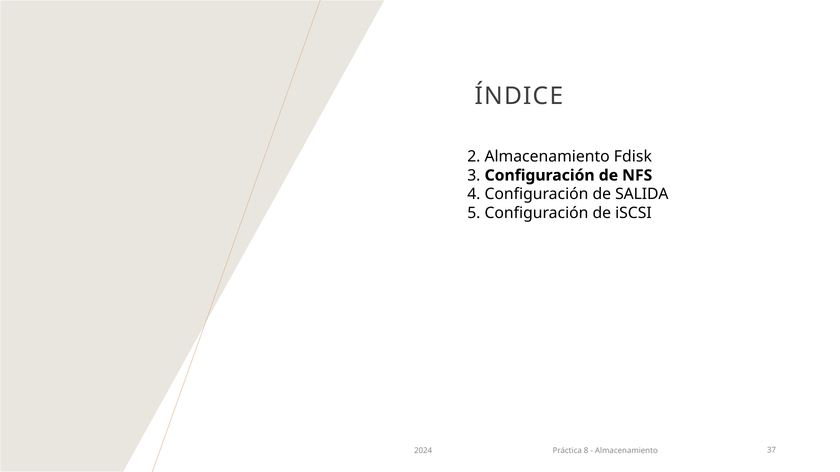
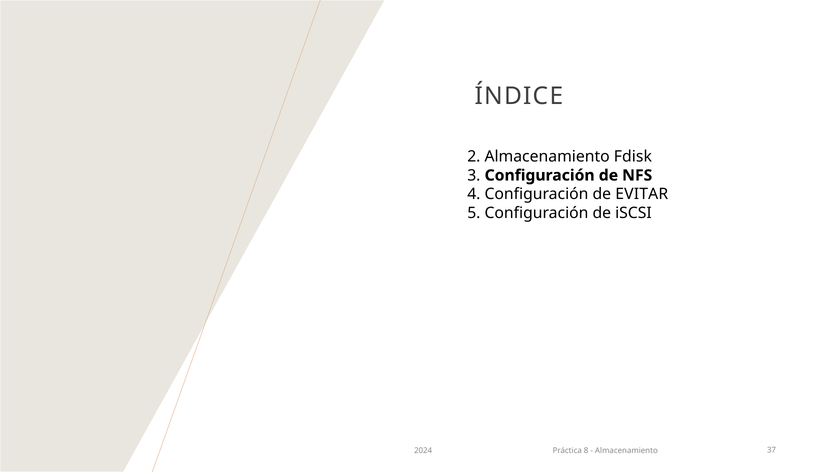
SALIDA: SALIDA -> EVITAR
